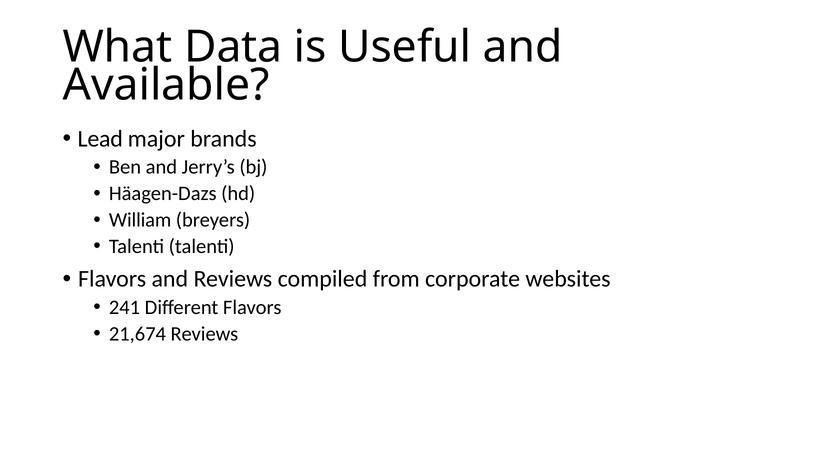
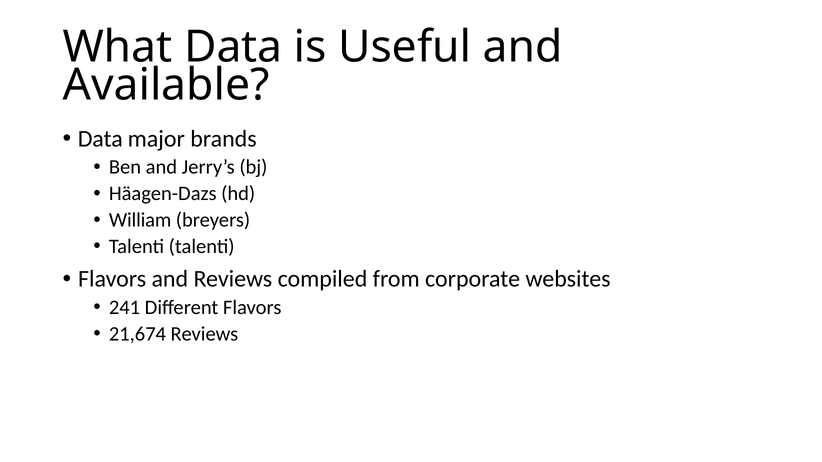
Lead at (100, 139): Lead -> Data
